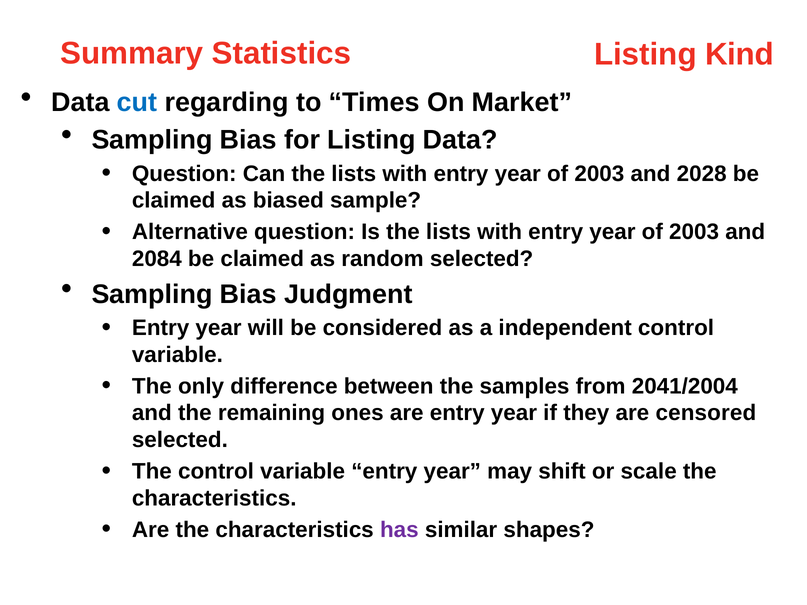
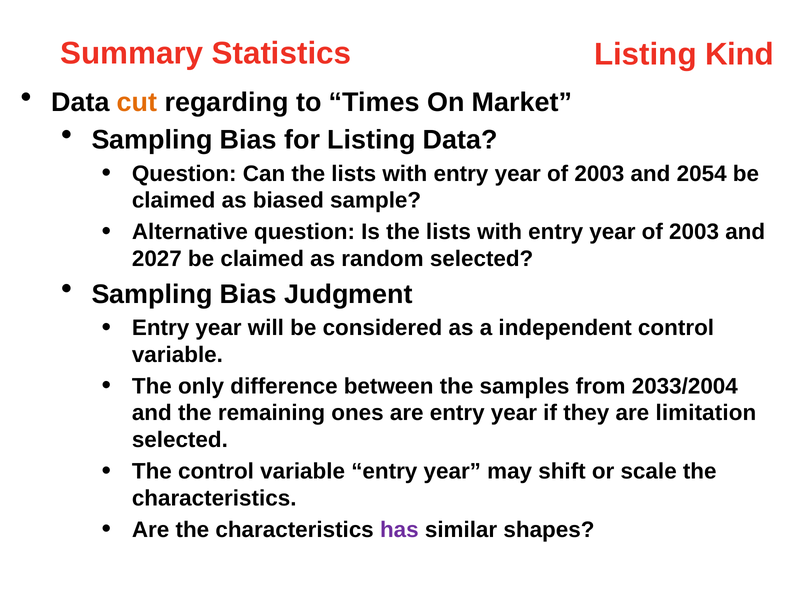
cut colour: blue -> orange
2028: 2028 -> 2054
2084: 2084 -> 2027
2041/2004: 2041/2004 -> 2033/2004
censored: censored -> limitation
